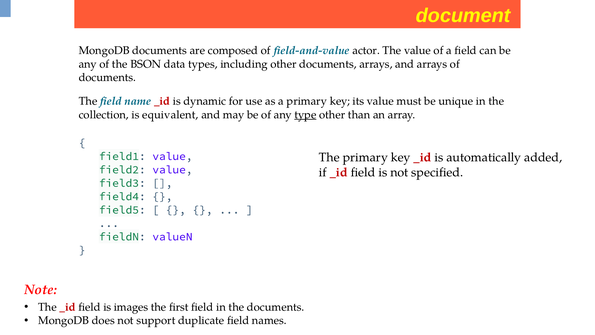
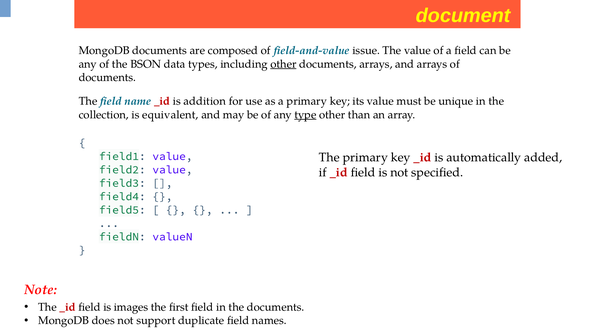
actor: actor -> issue
other at (283, 64) underline: none -> present
dynamic: dynamic -> addition
